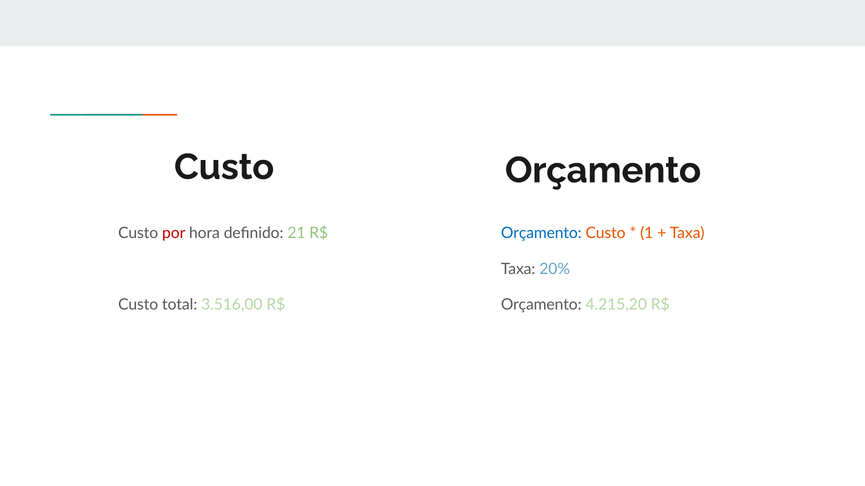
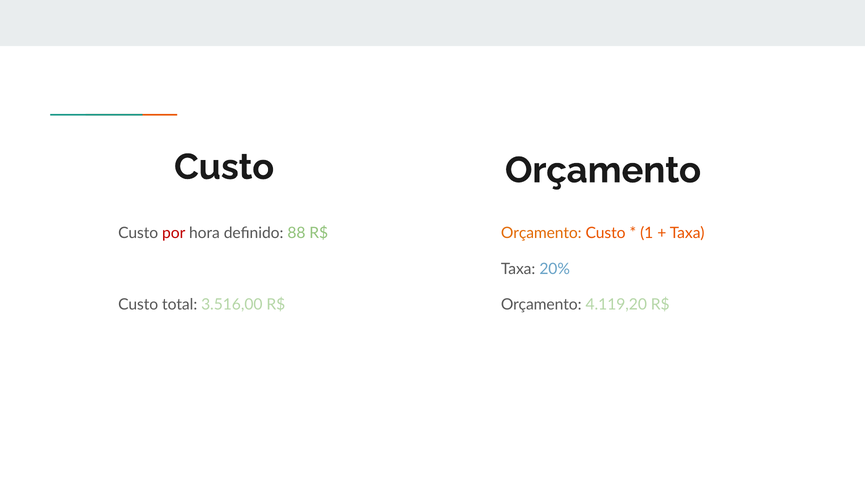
21: 21 -> 88
Orçamento at (541, 233) colour: blue -> orange
4.215,20: 4.215,20 -> 4.119,20
